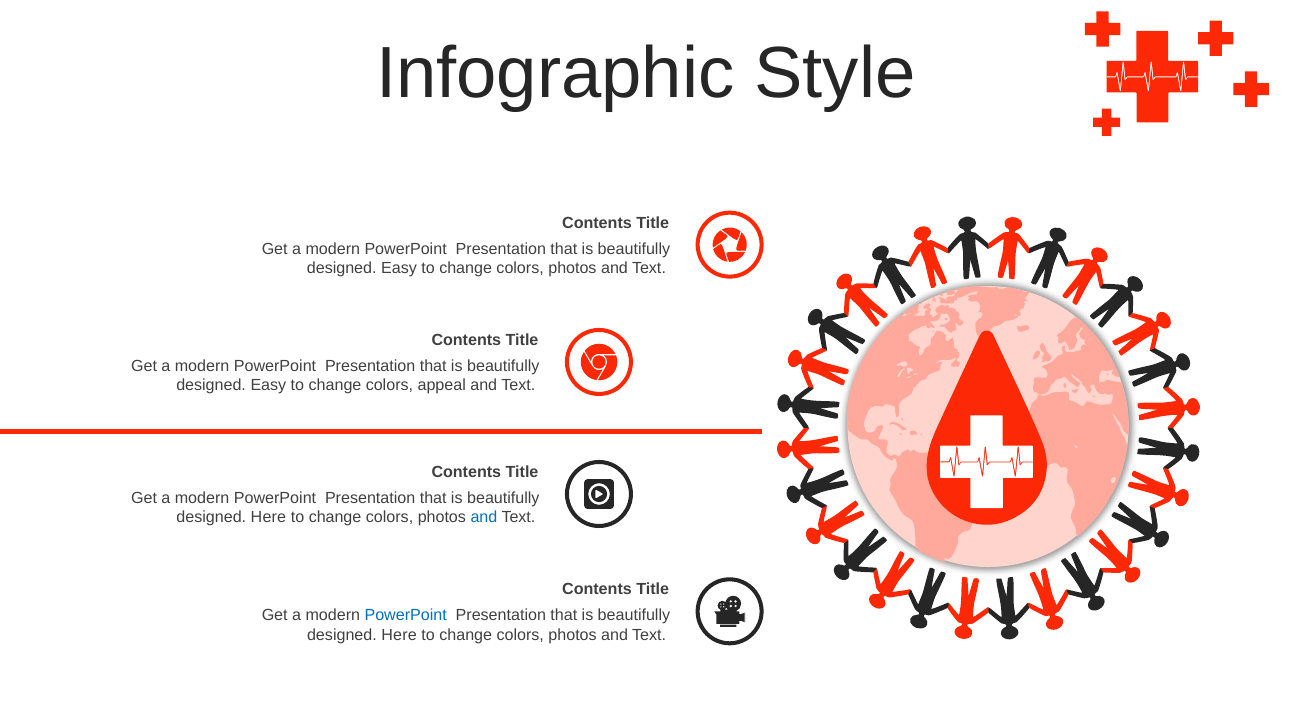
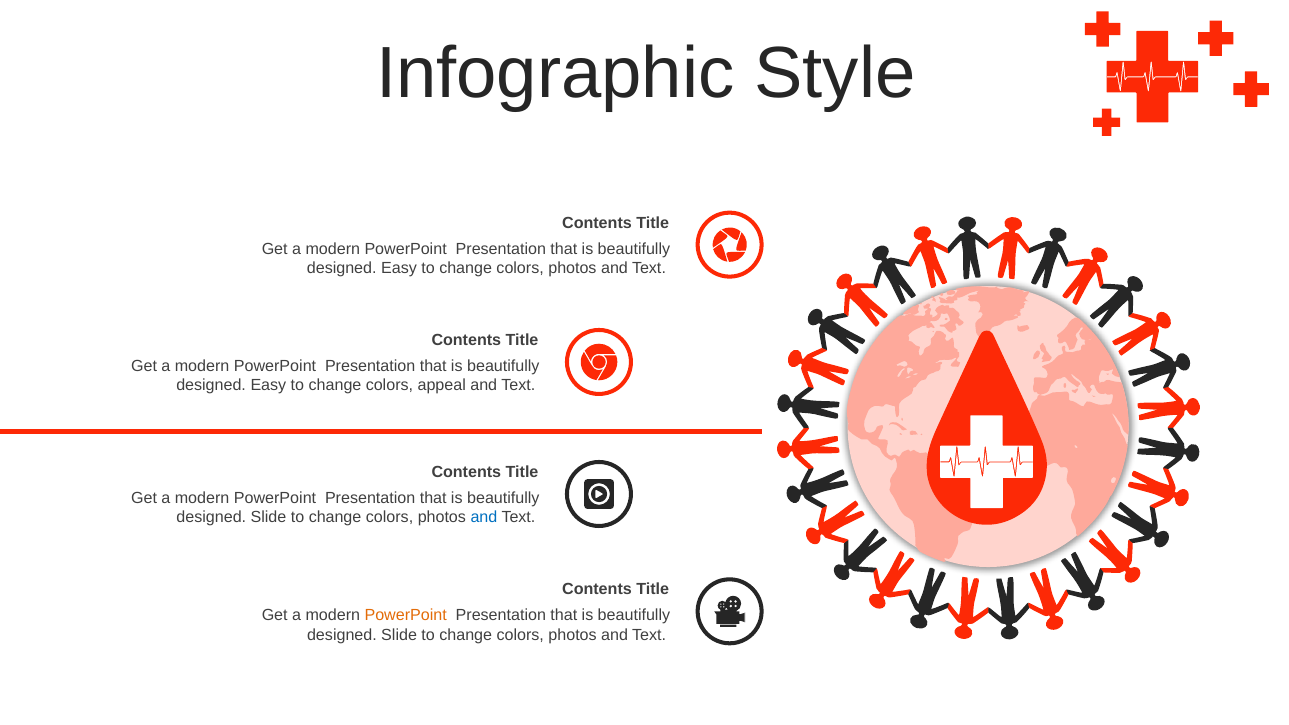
Here at (268, 518): Here -> Slide
PowerPoint at (406, 616) colour: blue -> orange
Here at (399, 635): Here -> Slide
